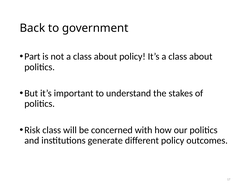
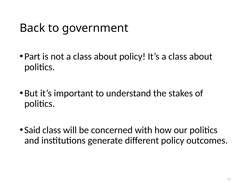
Risk: Risk -> Said
